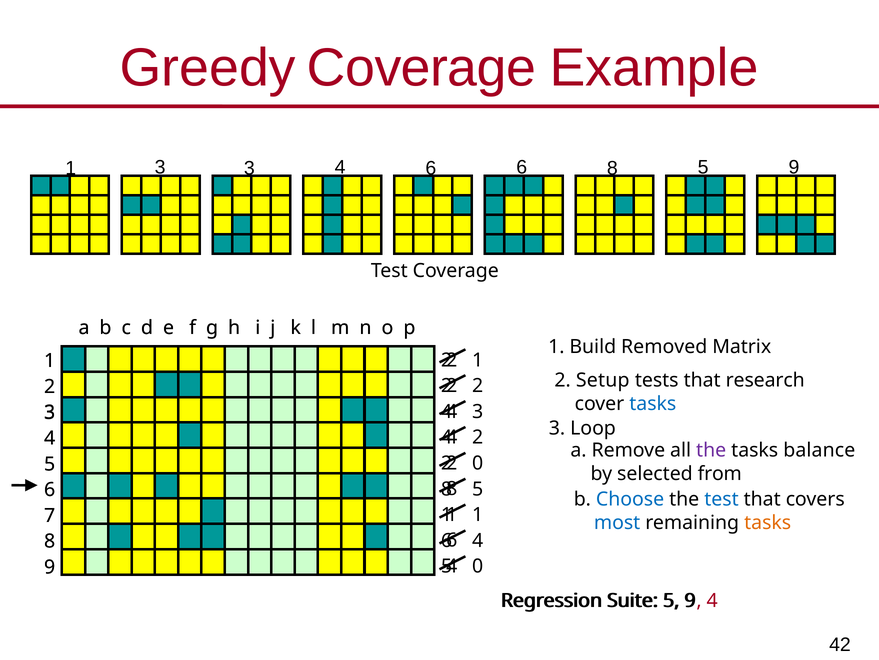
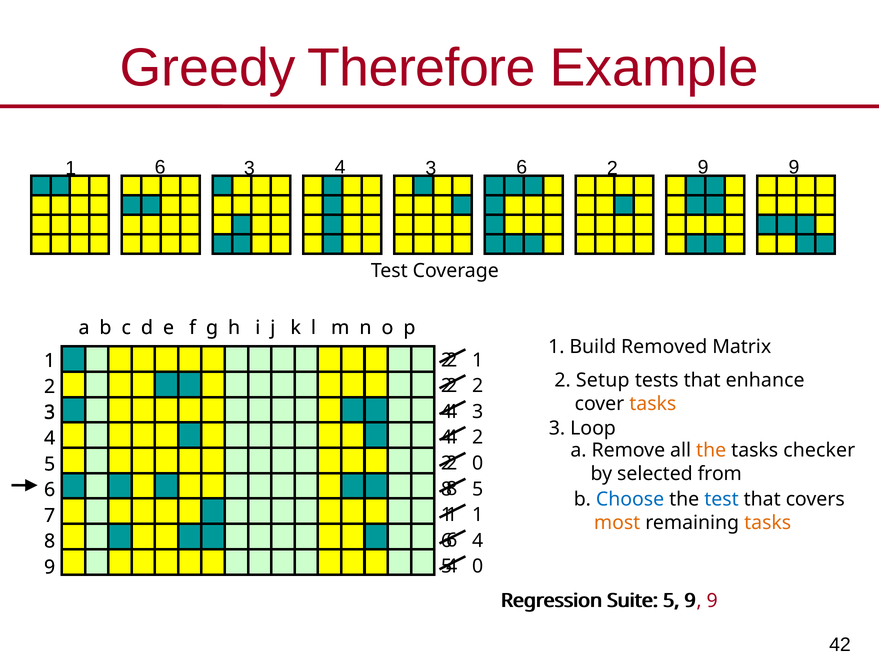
Greedy Coverage: Coverage -> Therefore
5 at (703, 167): 5 -> 9
3 at (160, 167): 3 -> 6
3 6: 6 -> 3
6 8: 8 -> 2
research: research -> enhance
tasks at (653, 404) colour: blue -> orange
the at (711, 450) colour: purple -> orange
balance: balance -> checker
most colour: blue -> orange
4 at (712, 600): 4 -> 9
